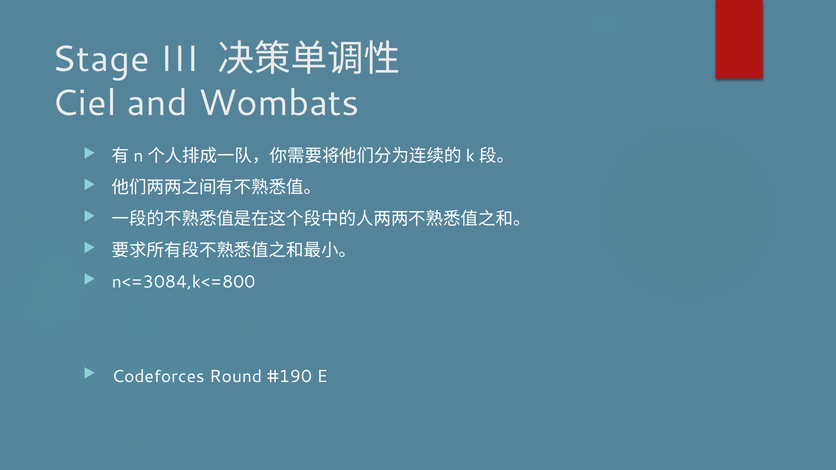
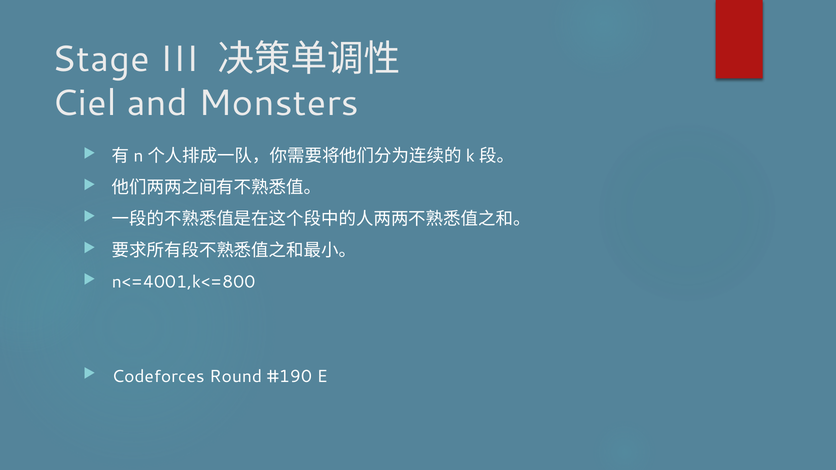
Wombats: Wombats -> Monsters
n<=3084,k<=800: n<=3084,k<=800 -> n<=4001,k<=800
